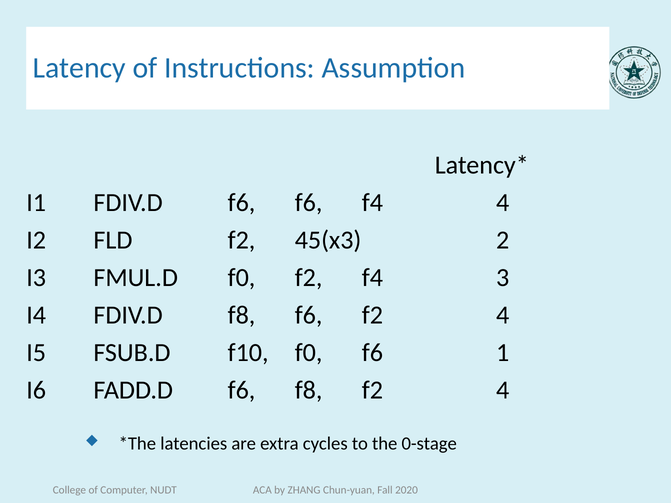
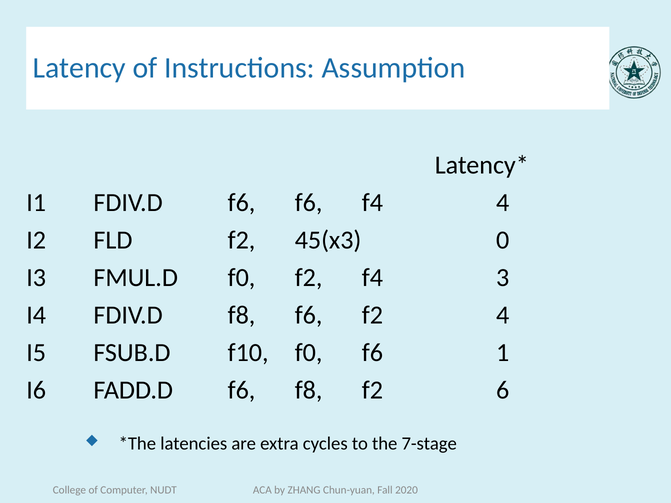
2: 2 -> 0
f8 f2 4: 4 -> 6
0-stage: 0-stage -> 7-stage
